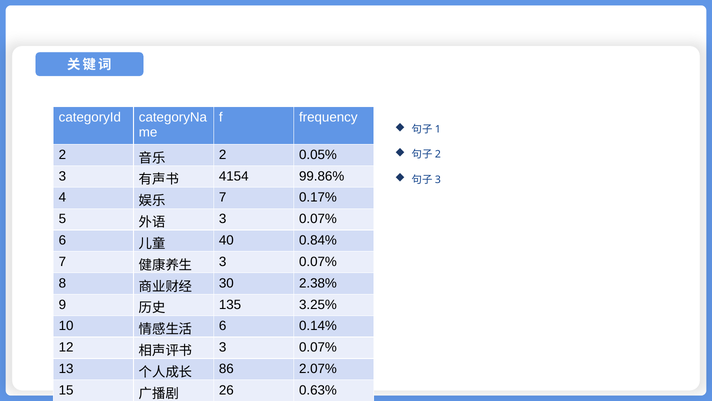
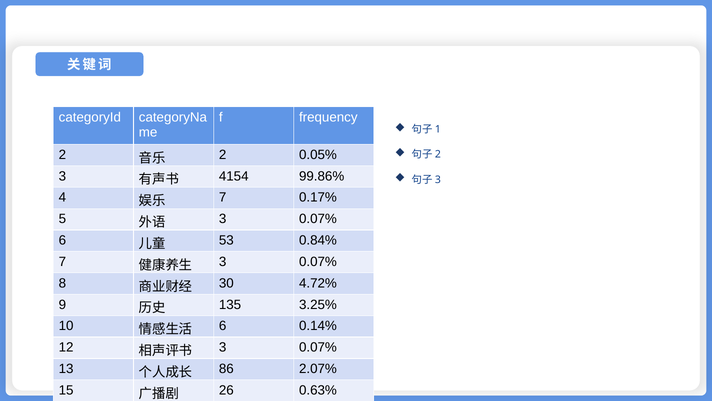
40: 40 -> 53
2.38%: 2.38% -> 4.72%
